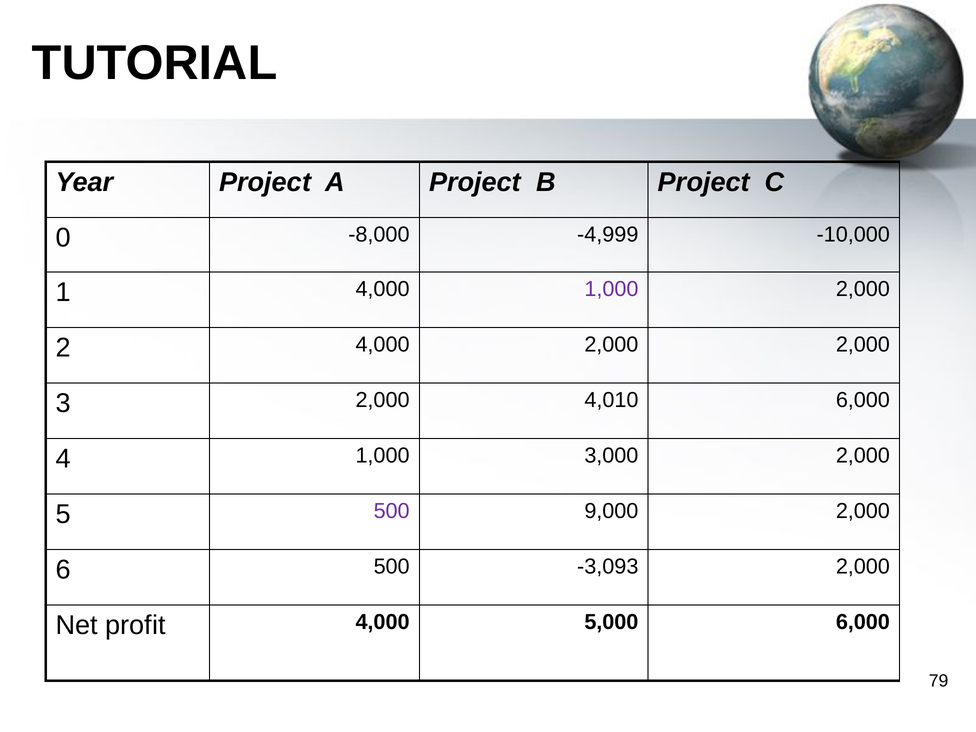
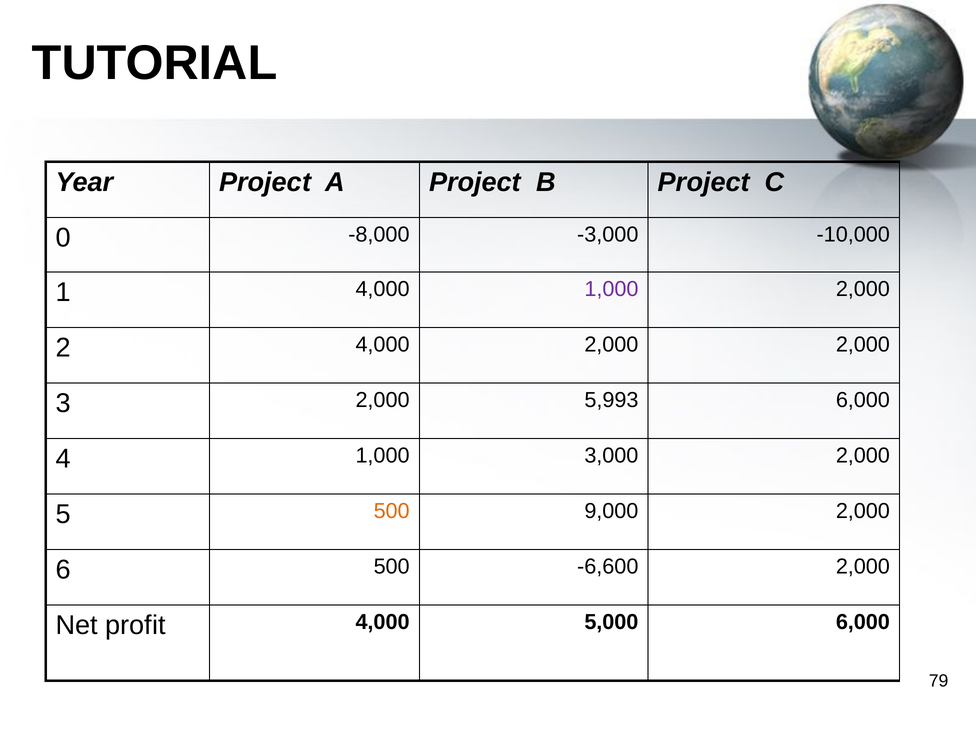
-4,999: -4,999 -> -3,000
4,010: 4,010 -> 5,993
500 at (392, 511) colour: purple -> orange
-3,093: -3,093 -> -6,600
